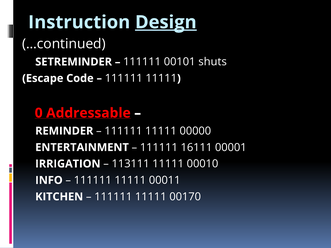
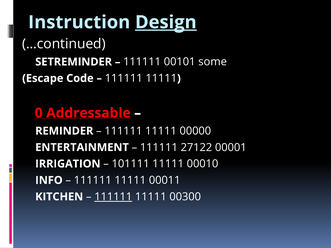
shuts: shuts -> some
16111: 16111 -> 27122
113111: 113111 -> 101111
111111 at (113, 197) underline: none -> present
00170: 00170 -> 00300
